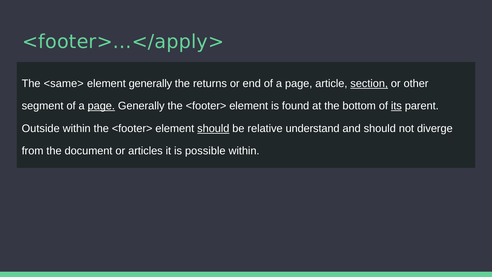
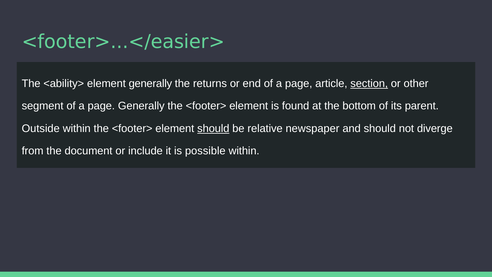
<footer>...</apply>: <footer>...</apply> -> <footer>...</easier>
<same>: <same> -> <ability>
page at (101, 106) underline: present -> none
its underline: present -> none
understand: understand -> newspaper
articles: articles -> include
